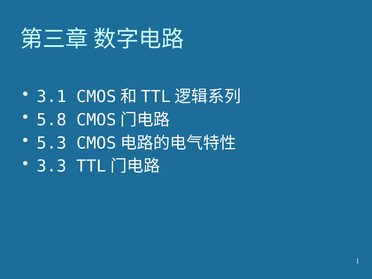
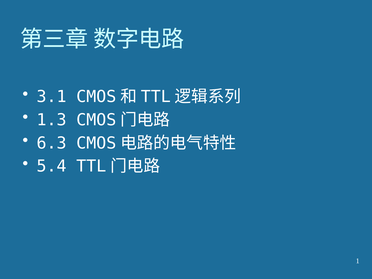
5.8: 5.8 -> 1.3
5.3: 5.3 -> 6.3
3.3: 3.3 -> 5.4
